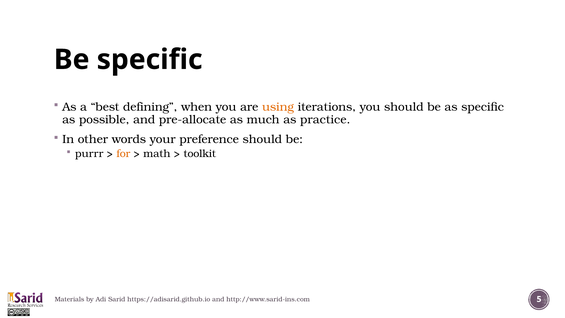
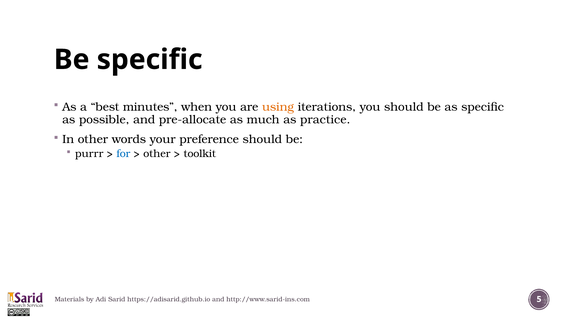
defining: defining -> minutes
for colour: orange -> blue
math at (157, 154): math -> other
